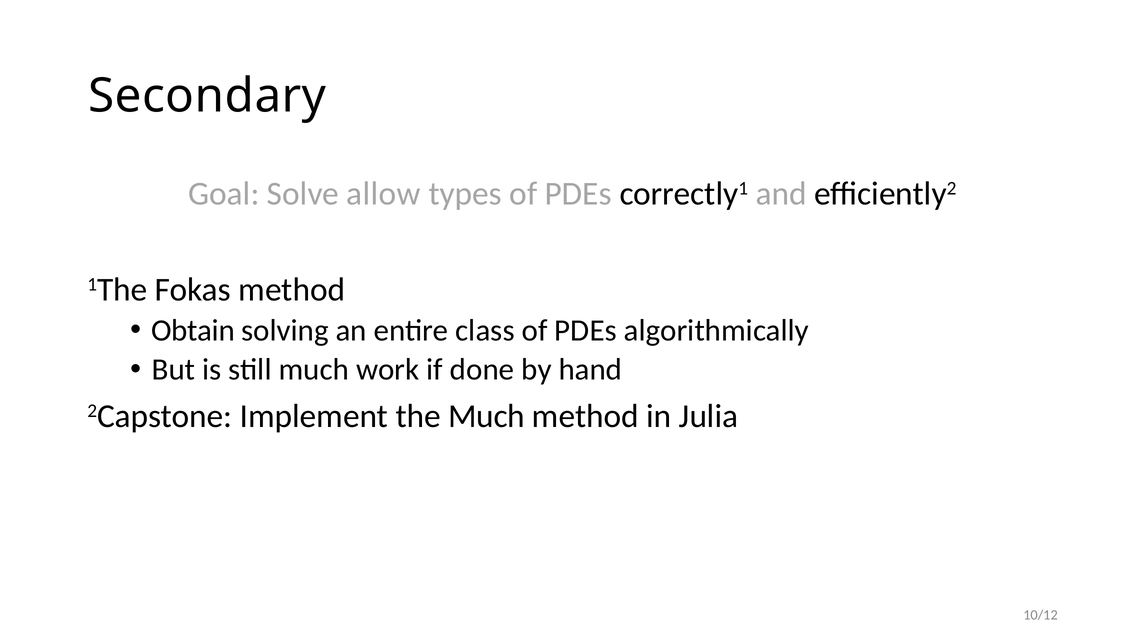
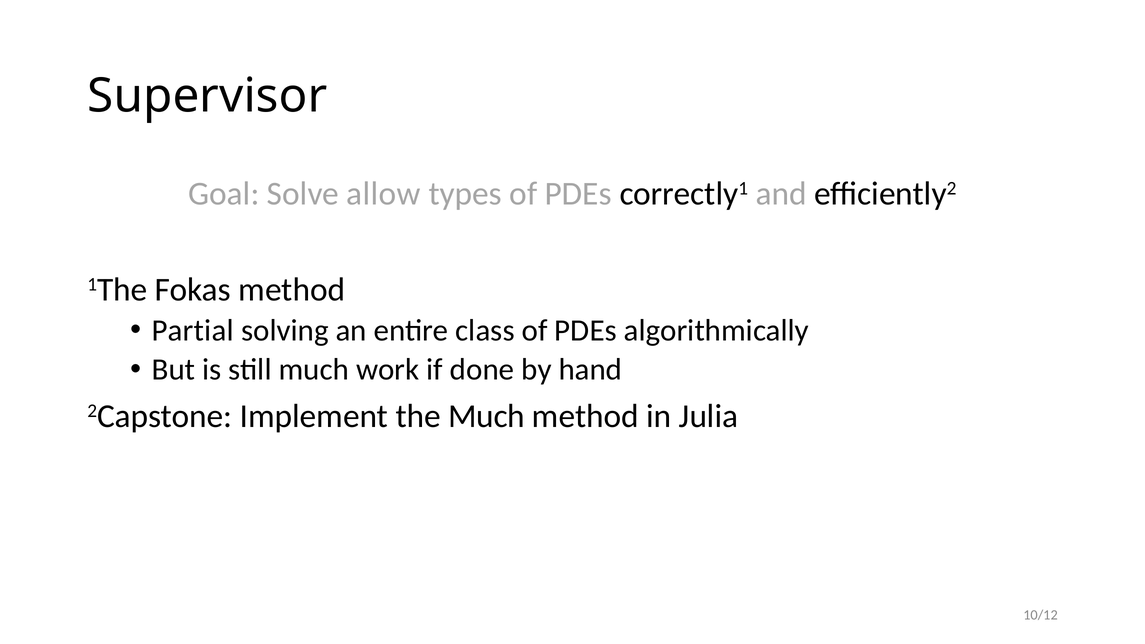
Secondary: Secondary -> Supervisor
Obtain: Obtain -> Partial
